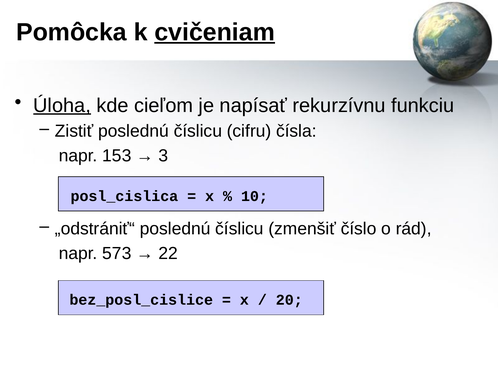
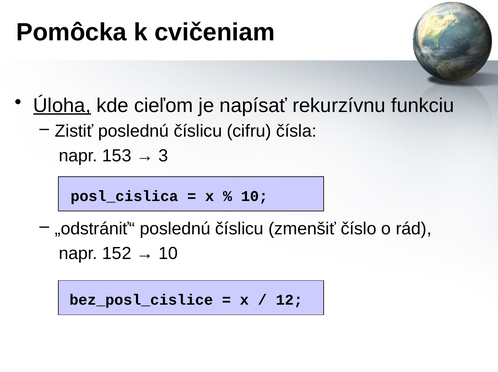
cvičeniam underline: present -> none
573: 573 -> 152
22 at (168, 254): 22 -> 10
20: 20 -> 12
